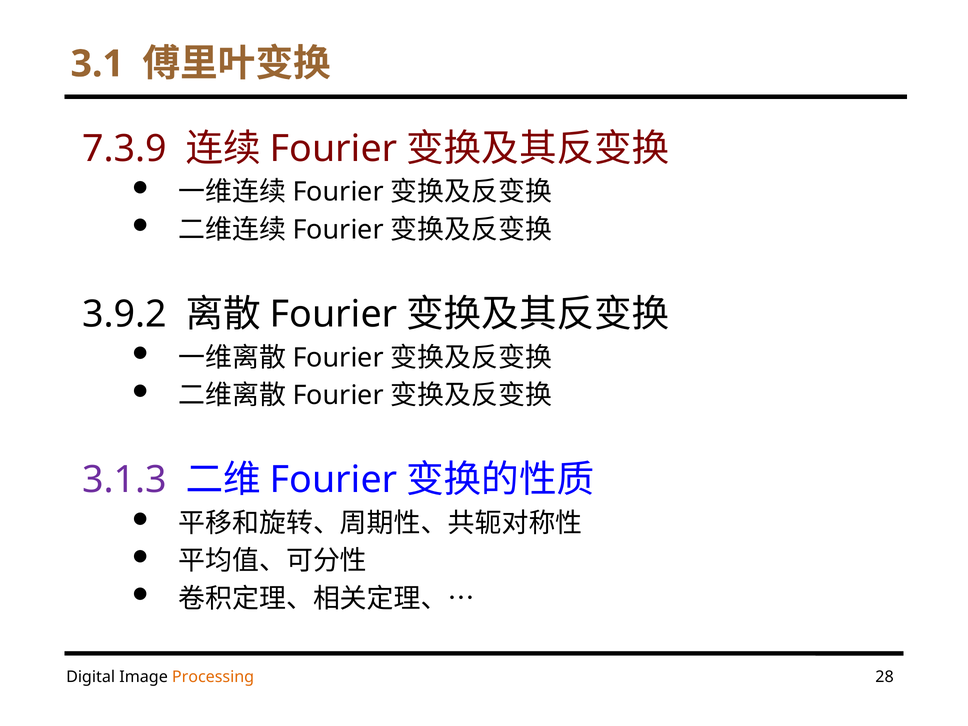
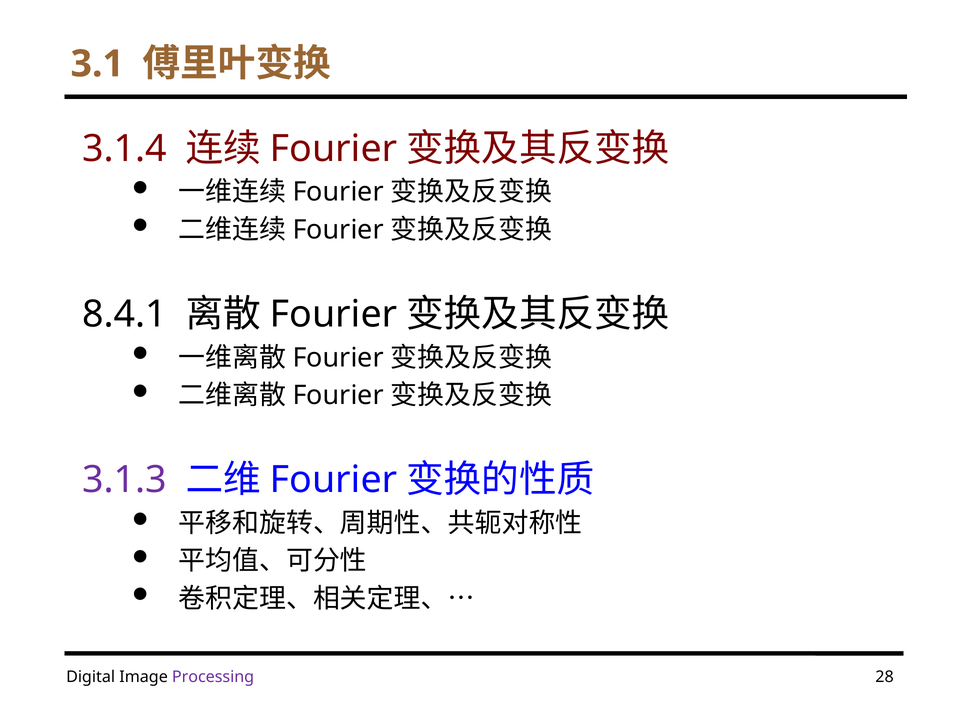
7.3.9: 7.3.9 -> 3.1.4
3.9.2: 3.9.2 -> 8.4.1
Processing colour: orange -> purple
